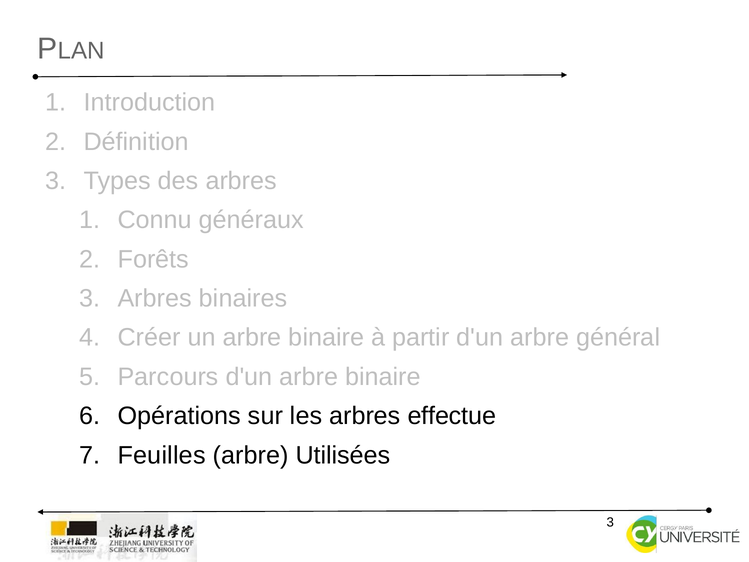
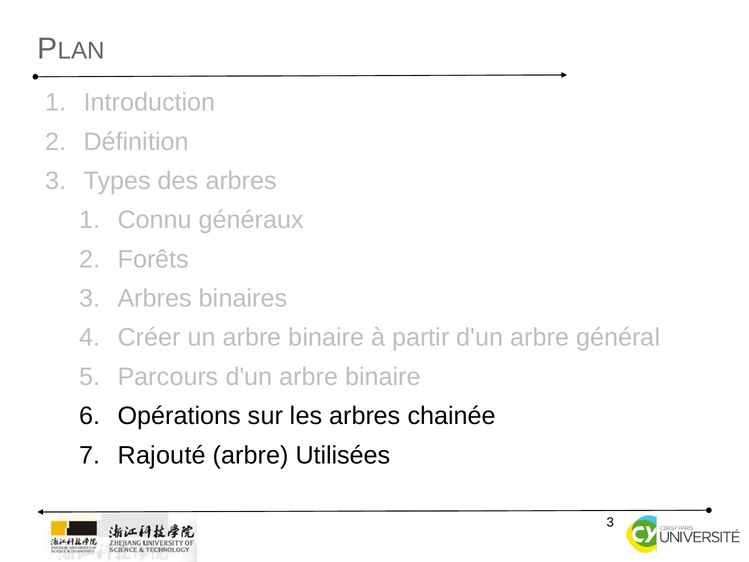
effectue: effectue -> chainée
Feuilles: Feuilles -> Rajouté
